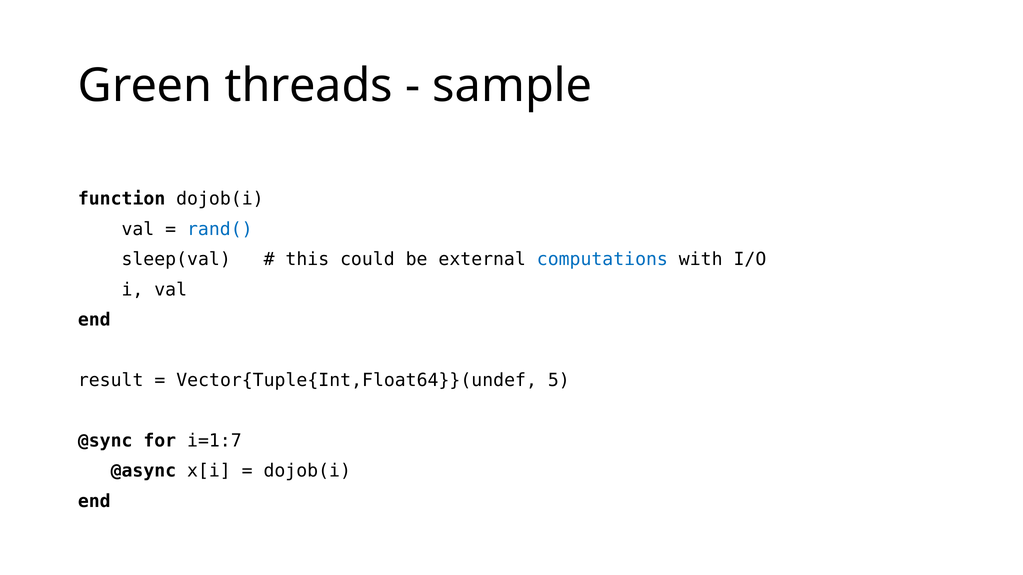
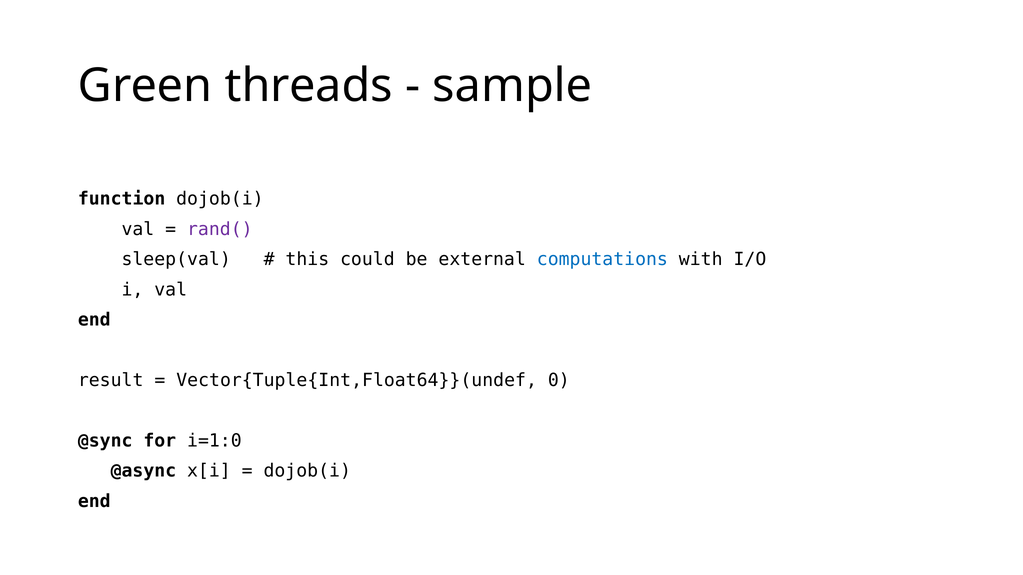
rand( colour: blue -> purple
5: 5 -> 0
i=1:7: i=1:7 -> i=1:0
